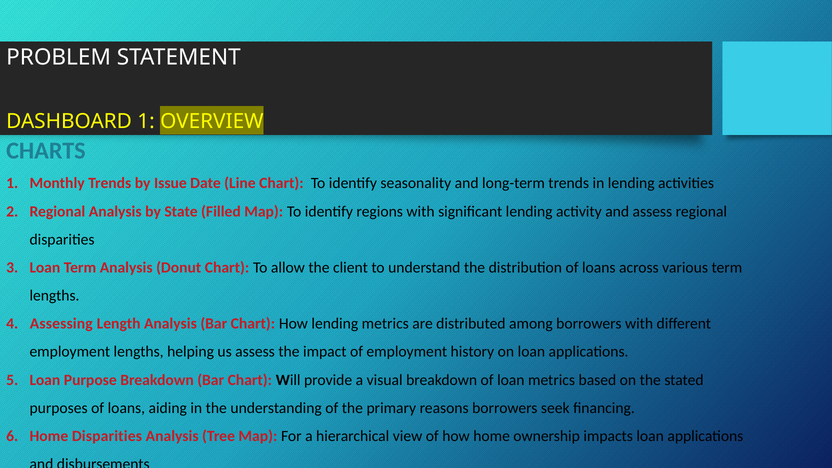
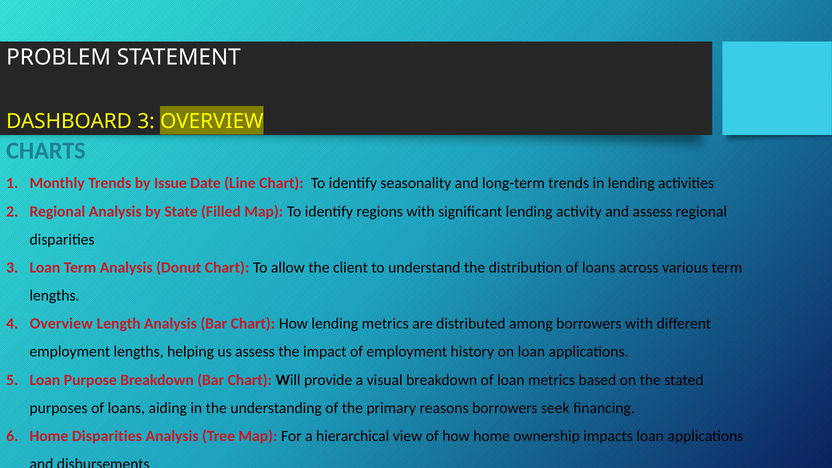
DASHBOARD 1: 1 -> 3
Assessing at (61, 324): Assessing -> Overview
